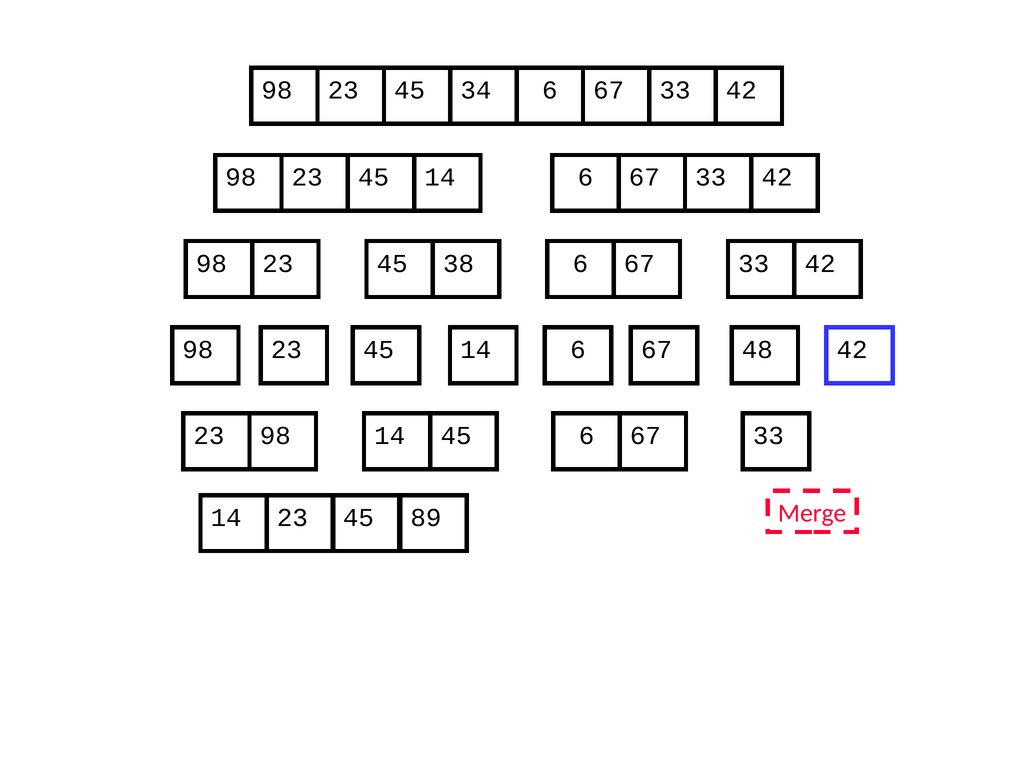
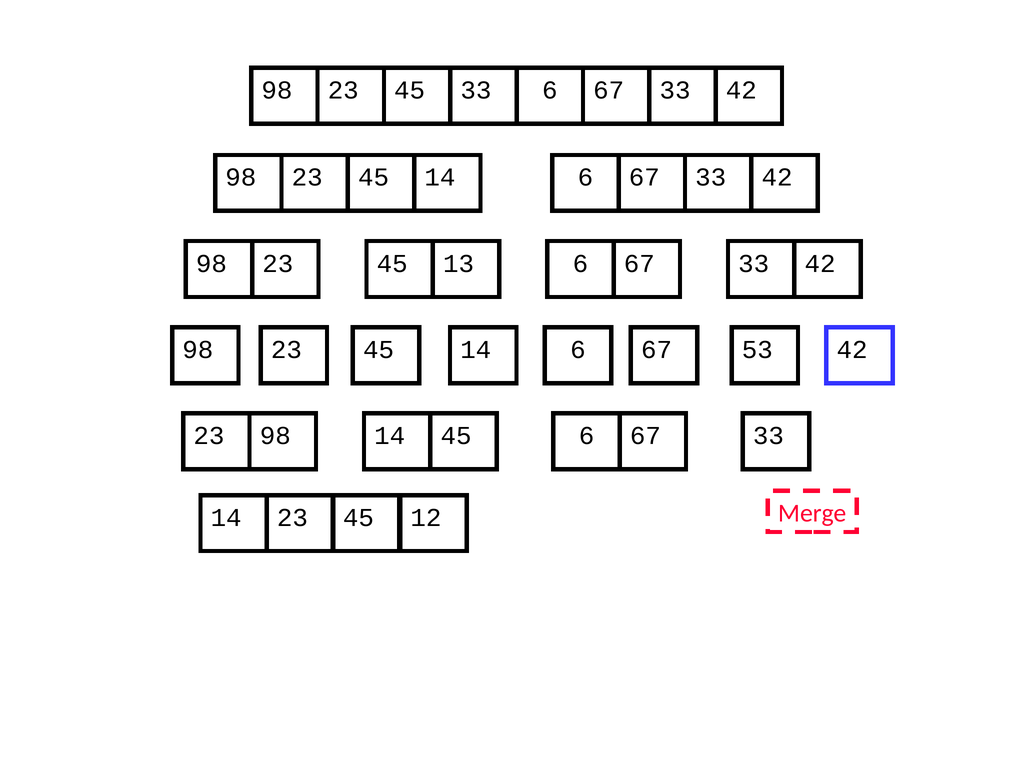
23 34: 34 -> 33
38: 38 -> 13
48: 48 -> 53
89: 89 -> 12
